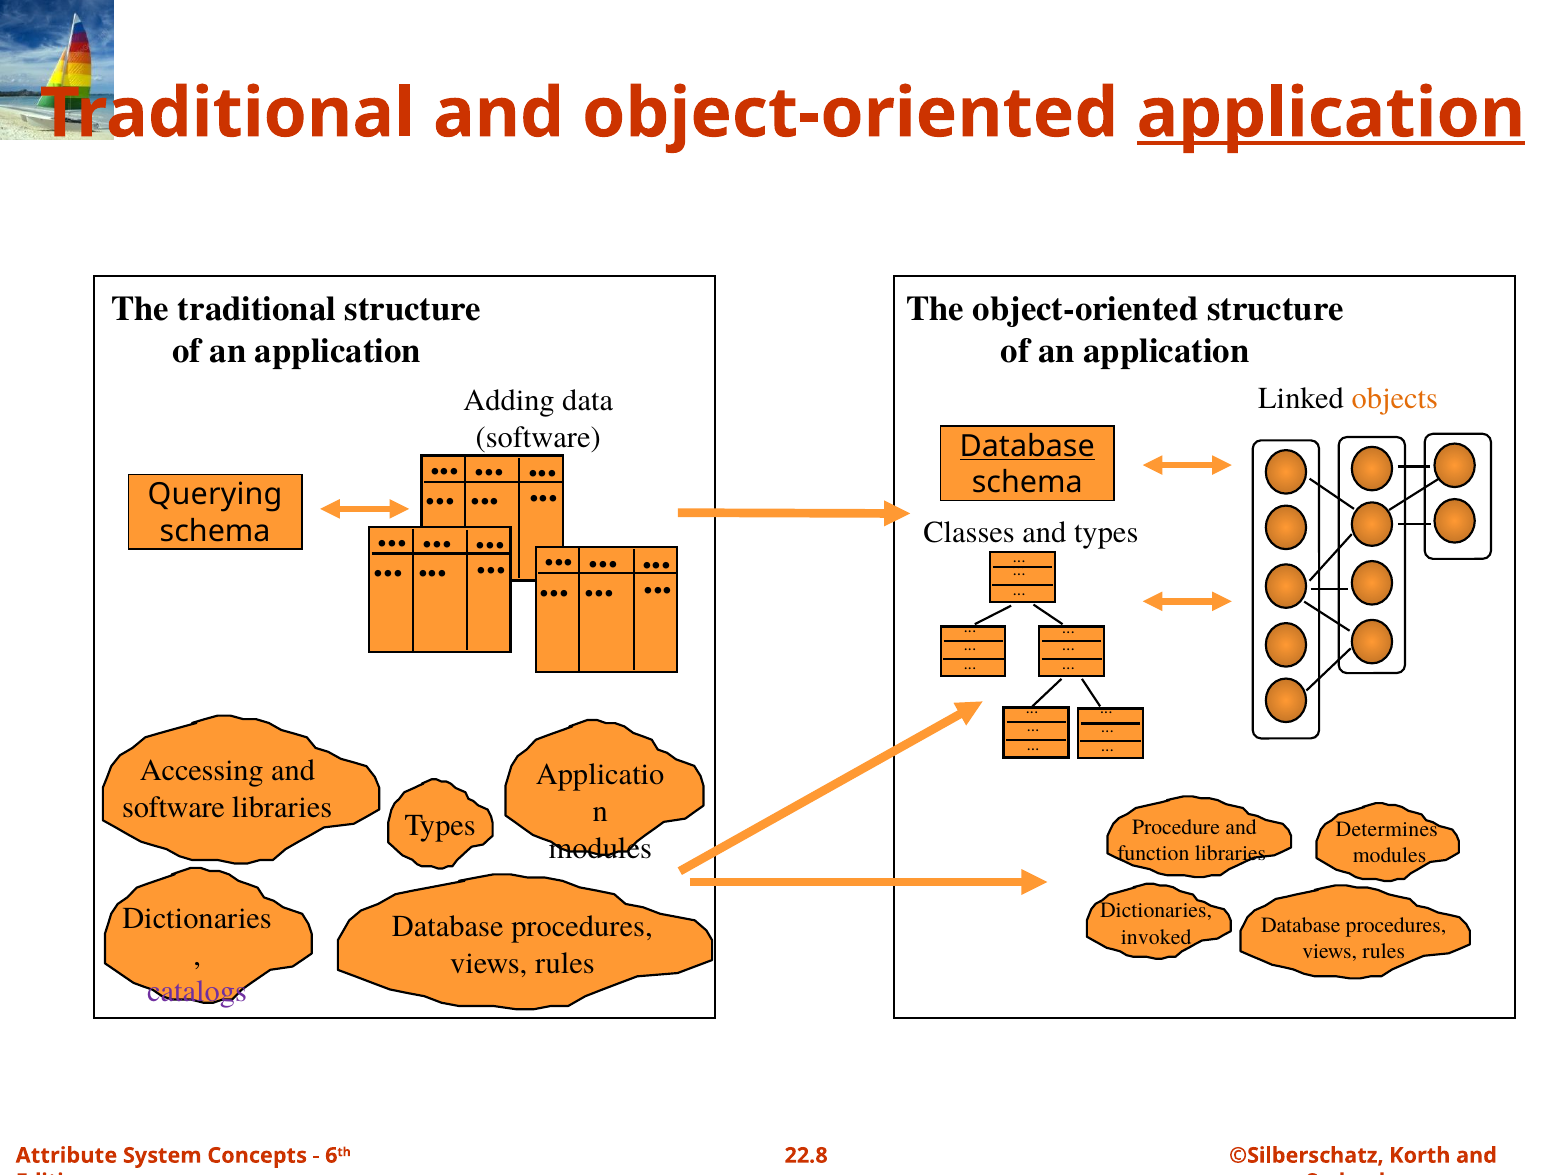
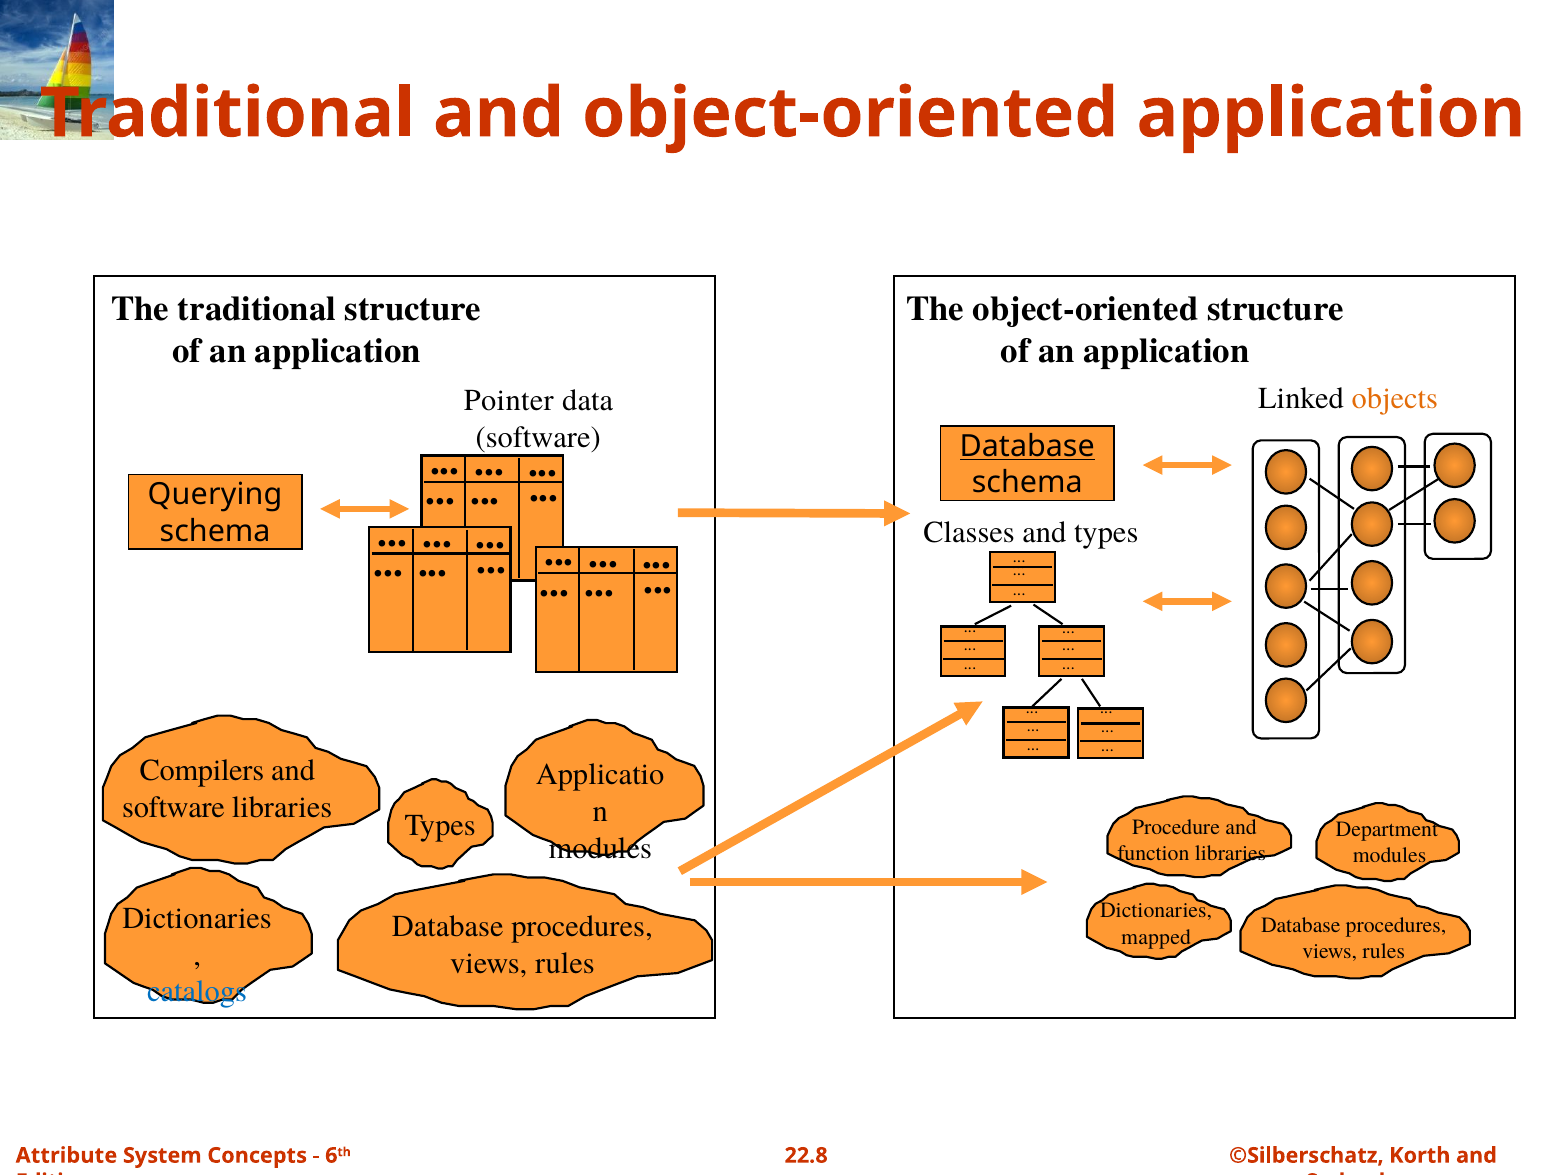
application at (1331, 113) underline: present -> none
Adding: Adding -> Pointer
Accessing: Accessing -> Compilers
Determines: Determines -> Department
invoked: invoked -> mapped
catalogs colour: purple -> blue
